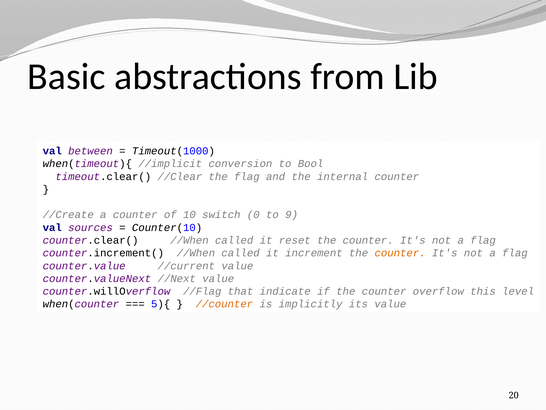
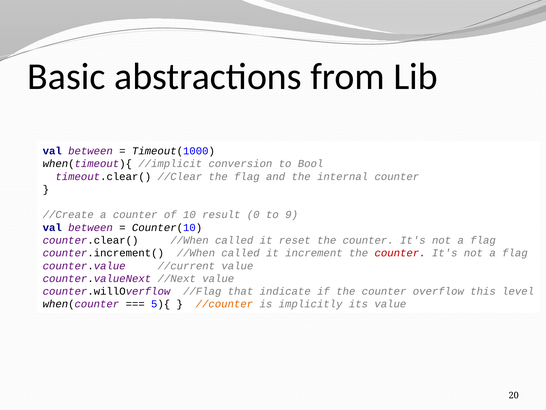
switch: switch -> result
sources at (91, 227): sources -> between
counter at (400, 253) colour: orange -> red
